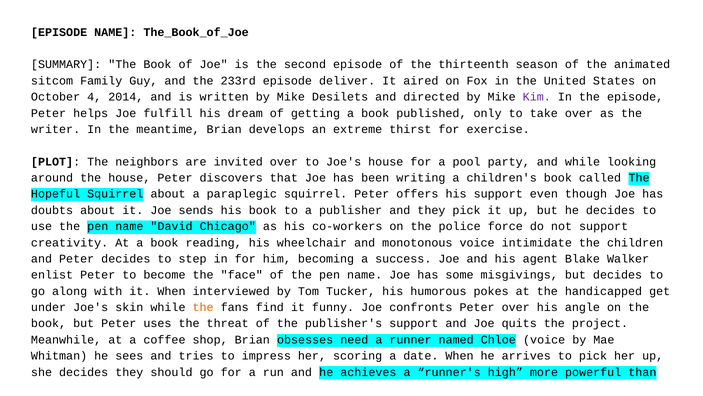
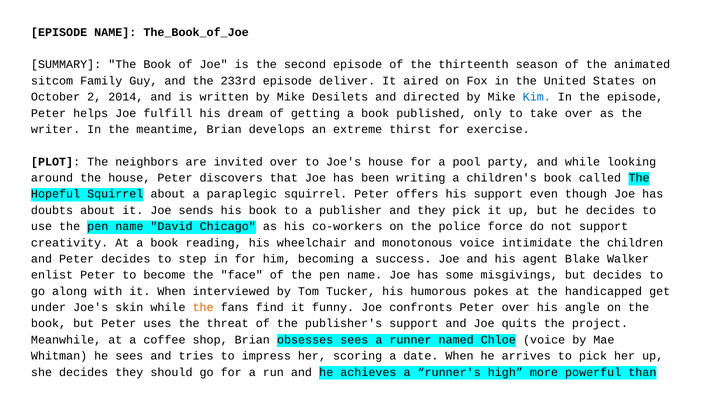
4: 4 -> 2
Kim colour: purple -> blue
obsesses need: need -> sees
